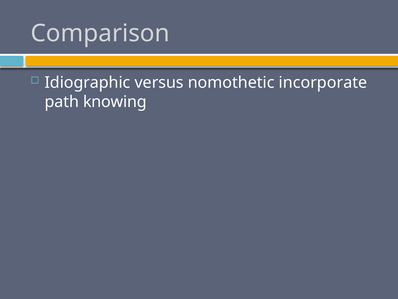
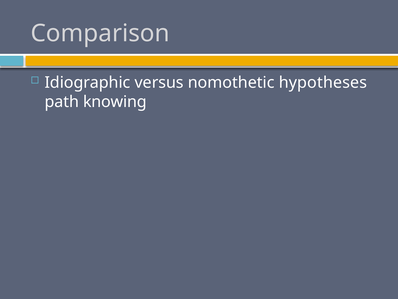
incorporate: incorporate -> hypotheses
